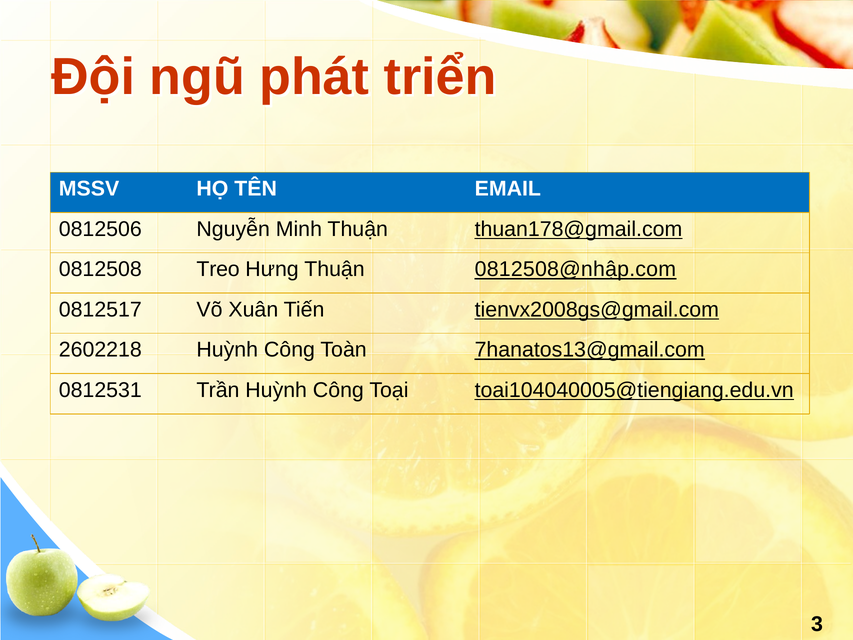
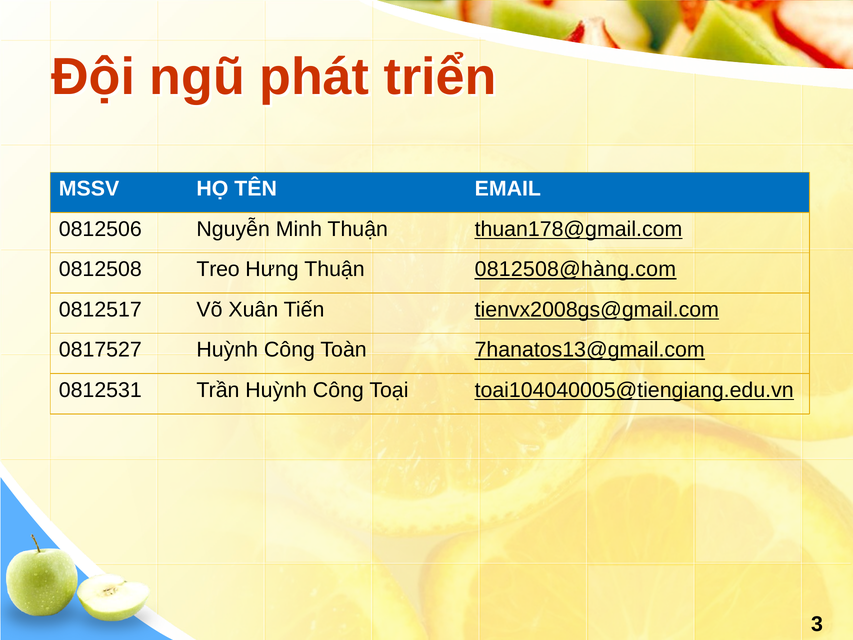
0812508@nhập.com: 0812508@nhập.com -> 0812508@hàng.com
2602218: 2602218 -> 0817527
